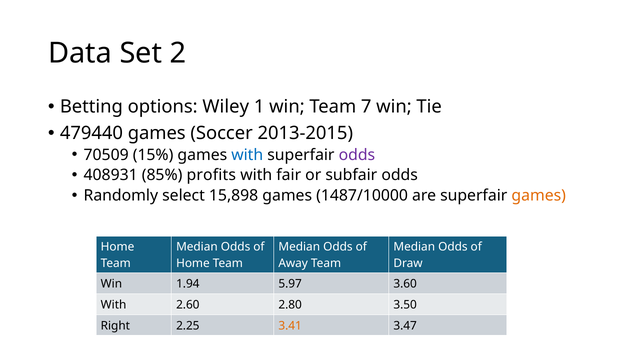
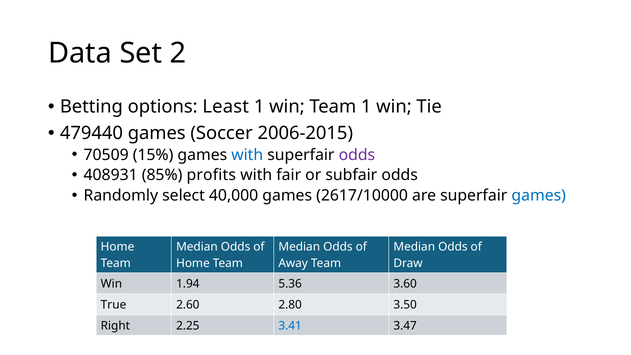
Wiley: Wiley -> Least
Team 7: 7 -> 1
2013-2015: 2013-2015 -> 2006-2015
15,898: 15,898 -> 40,000
1487/10000: 1487/10000 -> 2617/10000
games at (539, 196) colour: orange -> blue
5.97: 5.97 -> 5.36
With at (114, 305): With -> True
3.41 colour: orange -> blue
